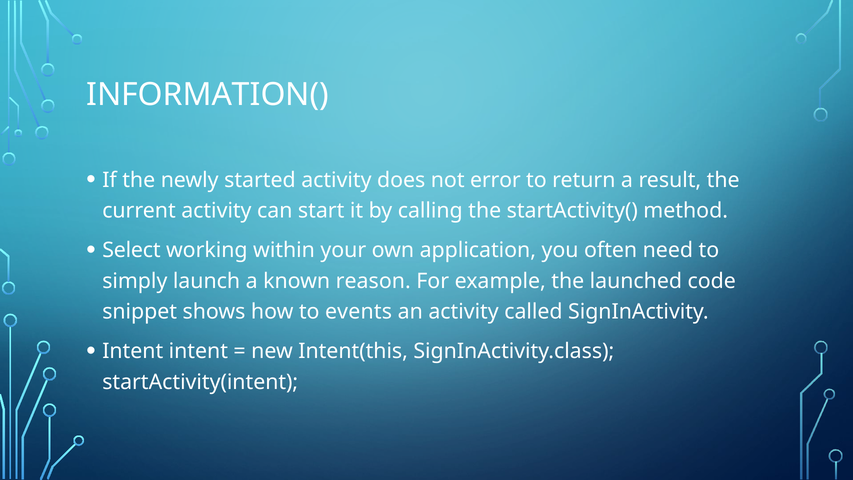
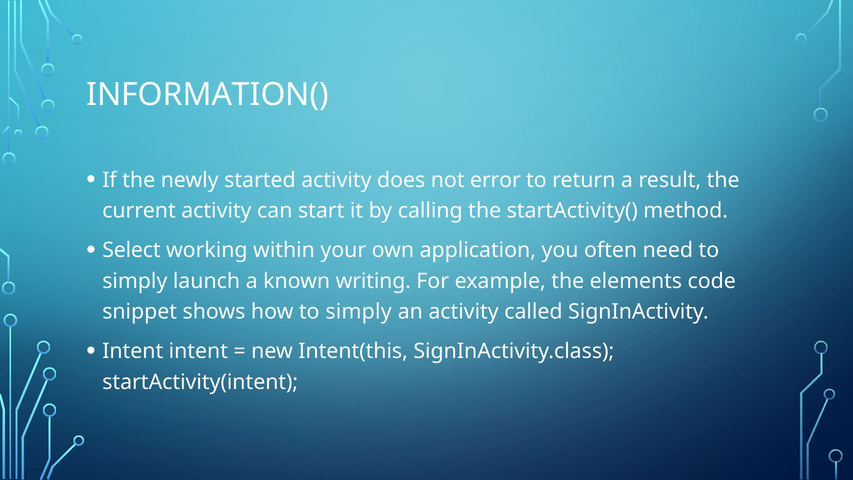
reason: reason -> writing
launched: launched -> elements
how to events: events -> simply
